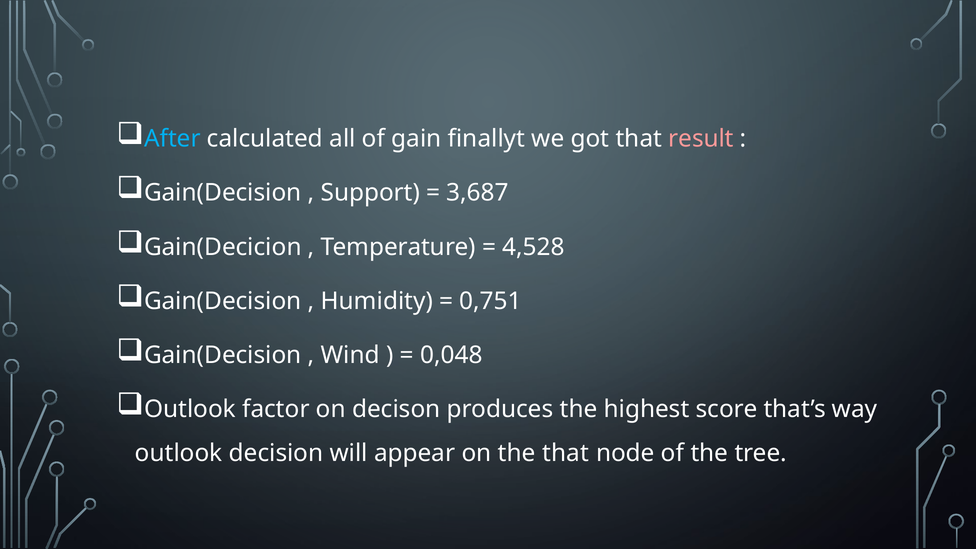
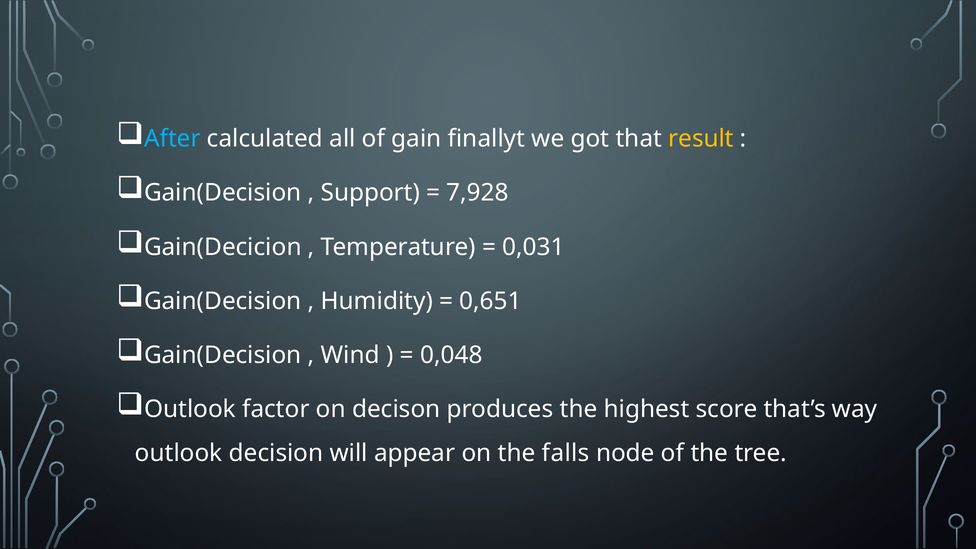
result colour: pink -> yellow
3,687: 3,687 -> 7,928
4,528: 4,528 -> 0,031
0,751: 0,751 -> 0,651
the that: that -> falls
